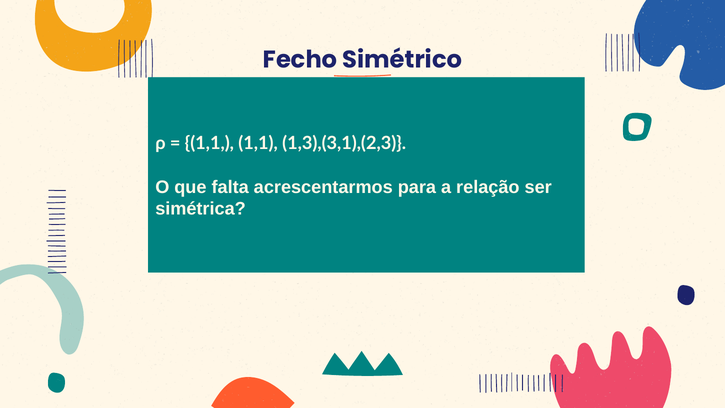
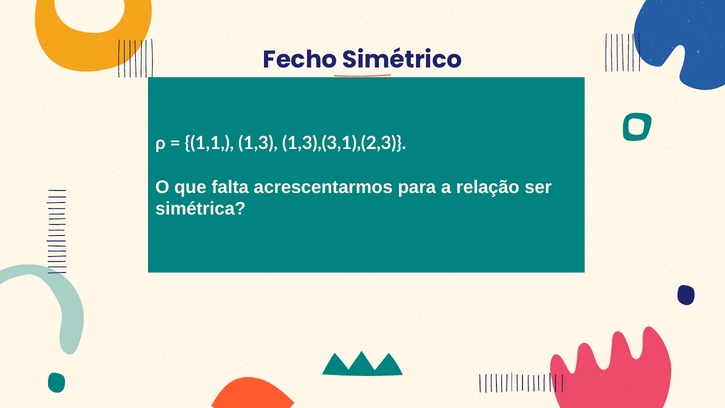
1,1 1,1: 1,1 -> 1,3
